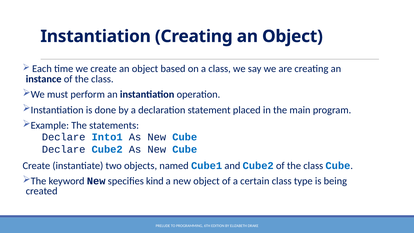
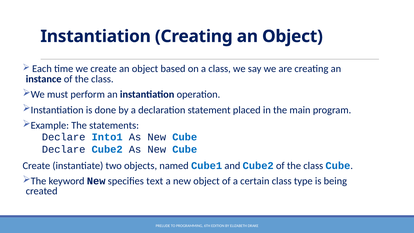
kind: kind -> text
